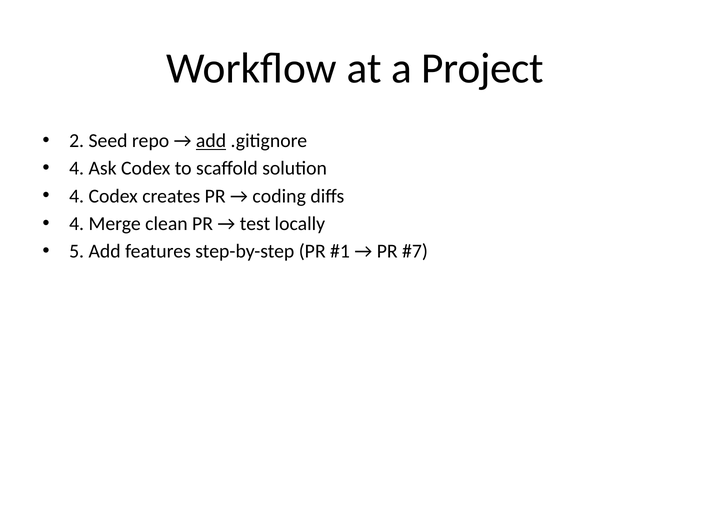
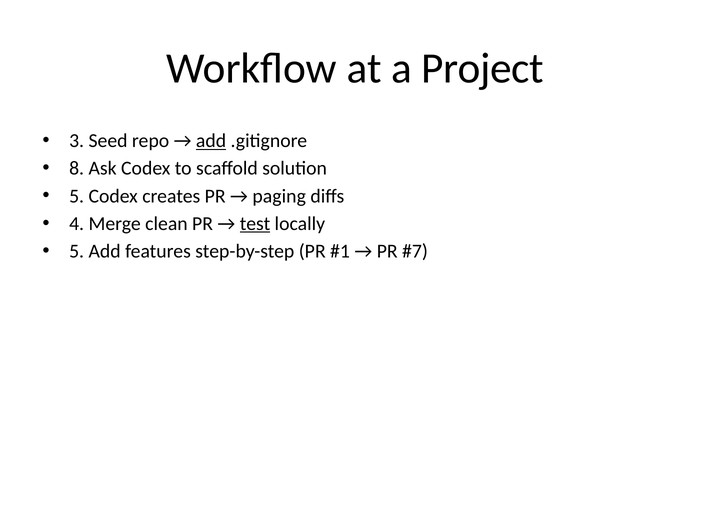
2: 2 -> 3
4 at (77, 168): 4 -> 8
4 at (77, 196): 4 -> 5
coding: coding -> paging
test underline: none -> present
